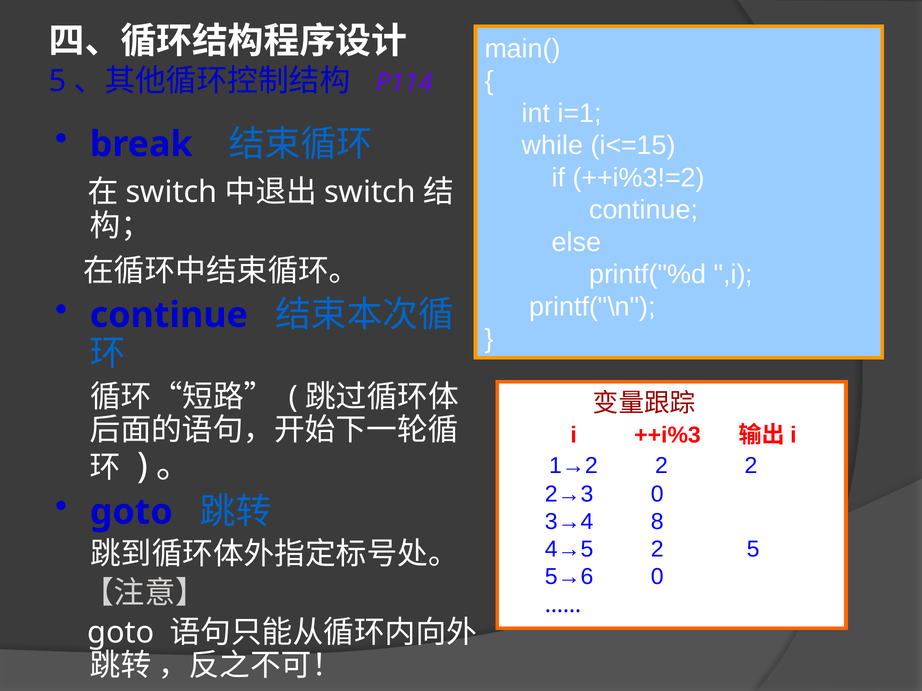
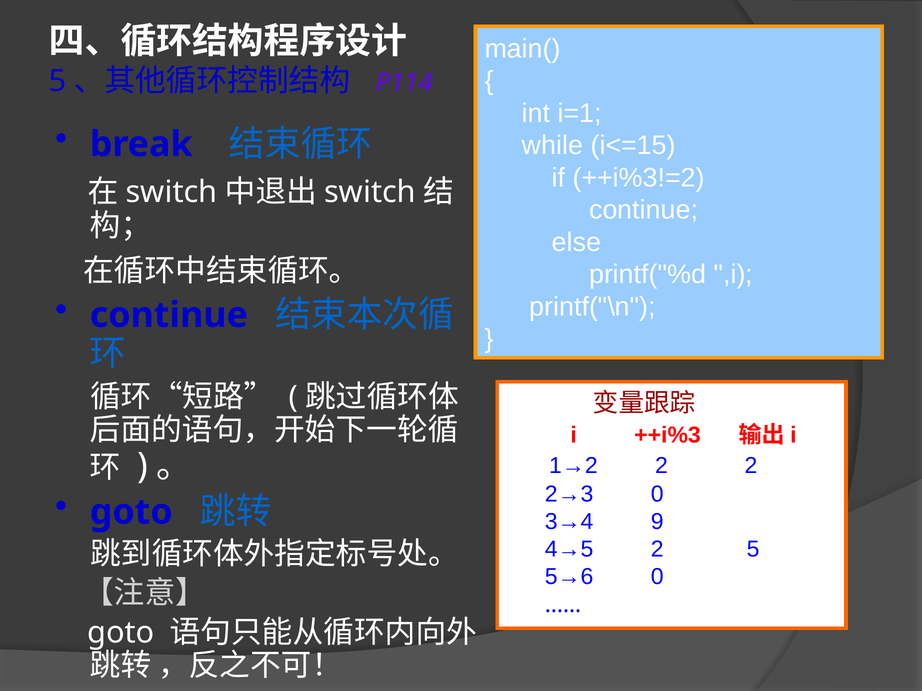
8: 8 -> 9
